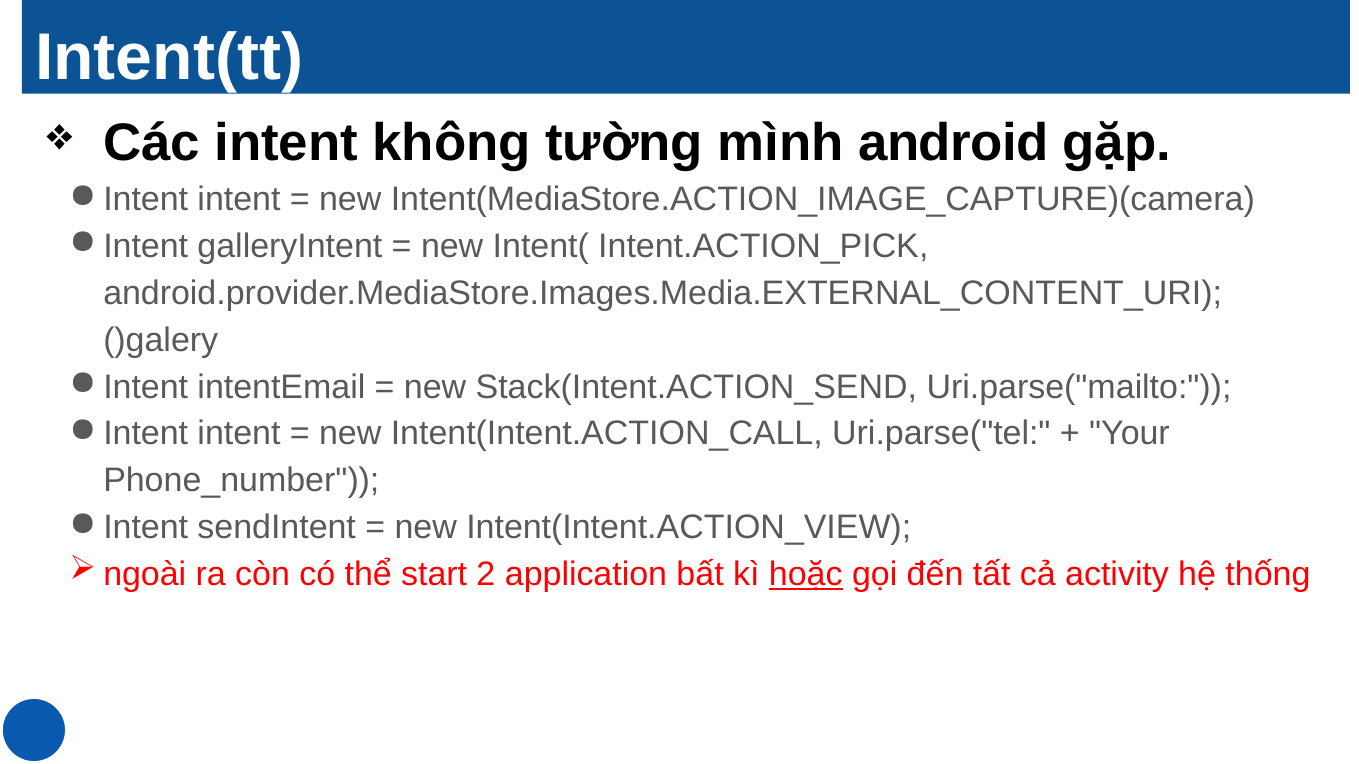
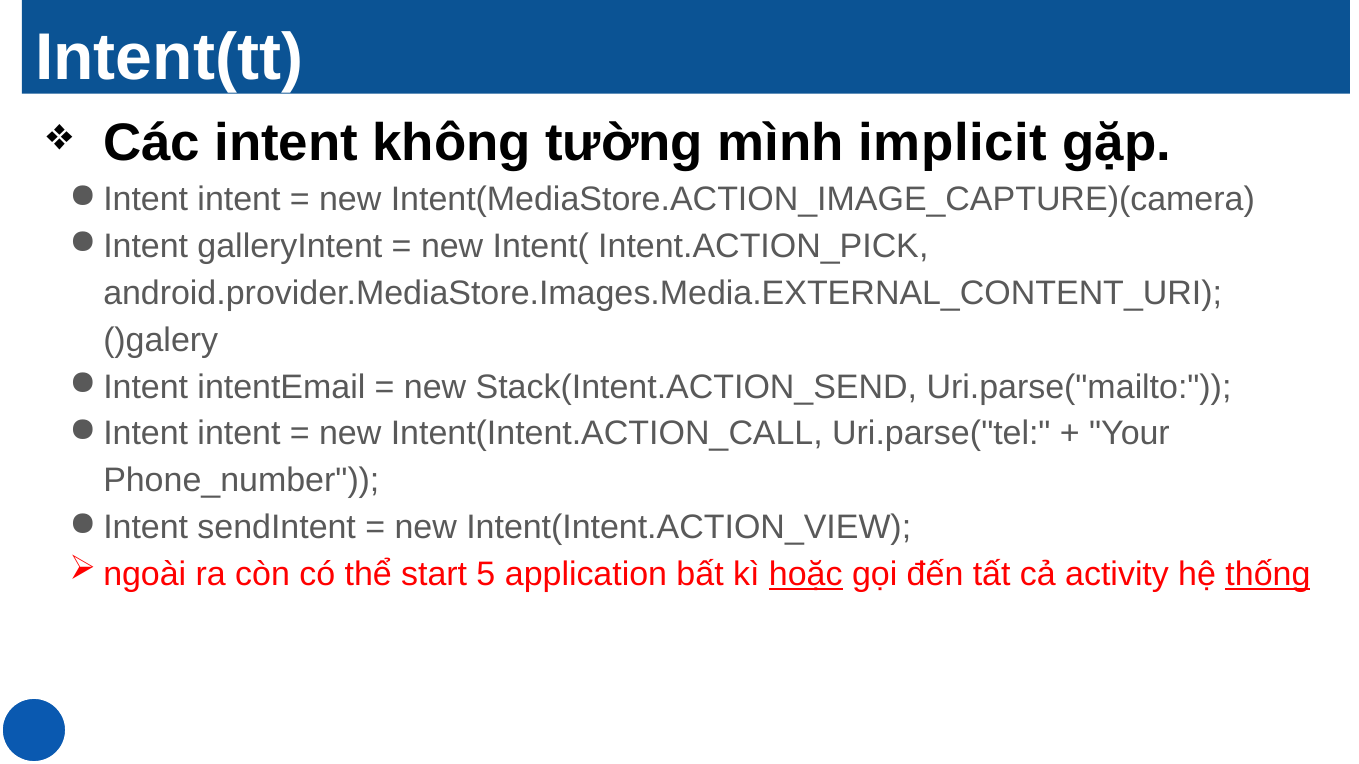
android: android -> implicit
2: 2 -> 5
thống underline: none -> present
